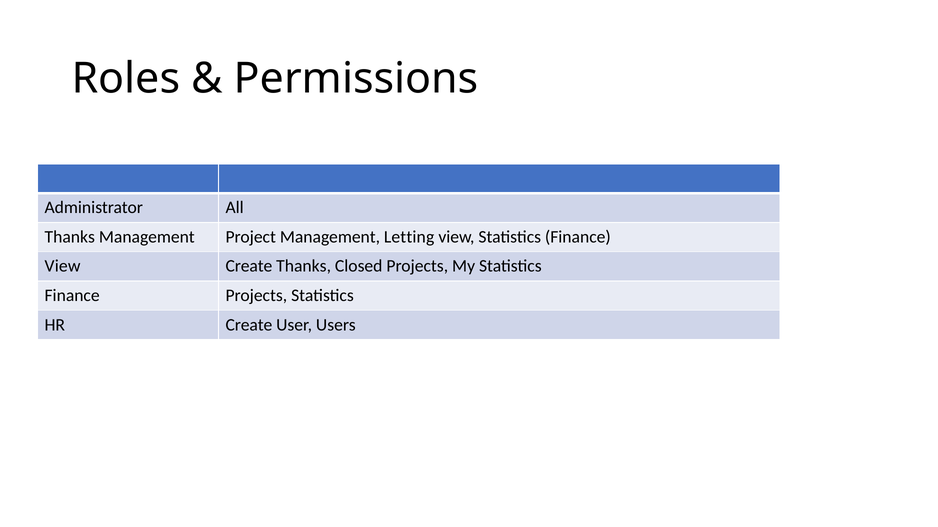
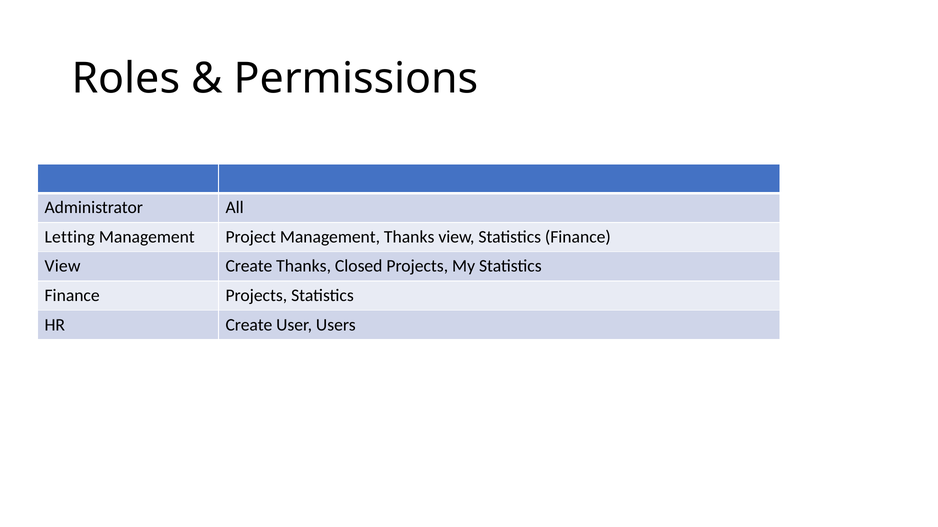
Thanks at (70, 237): Thanks -> Letting
Management Letting: Letting -> Thanks
